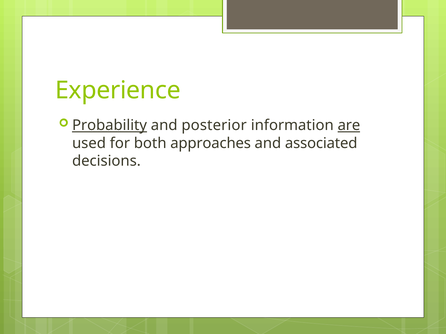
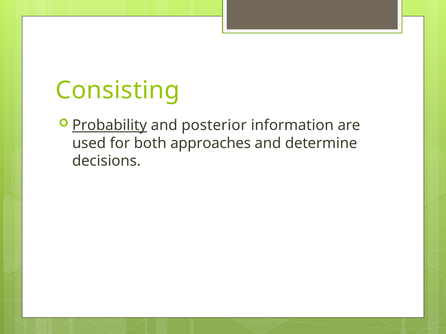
Experience: Experience -> Consisting
are underline: present -> none
associated: associated -> determine
